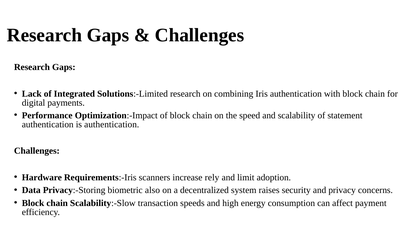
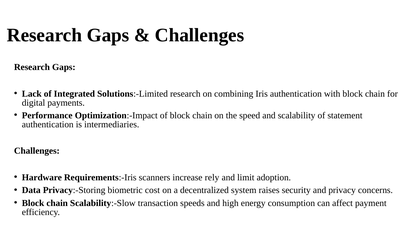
is authentication: authentication -> intermediaries
also: also -> cost
